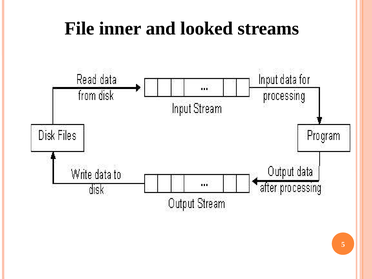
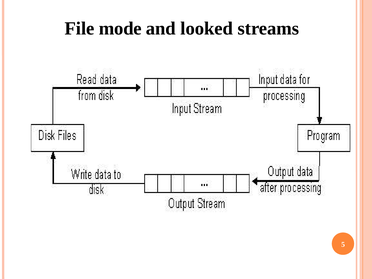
inner: inner -> mode
